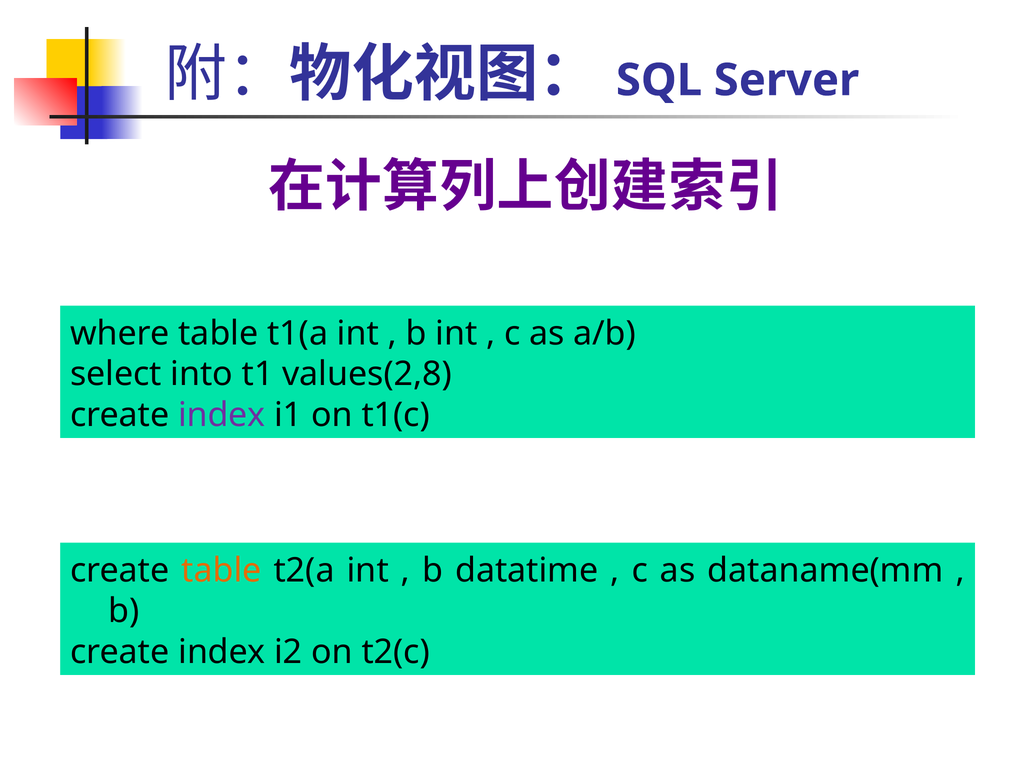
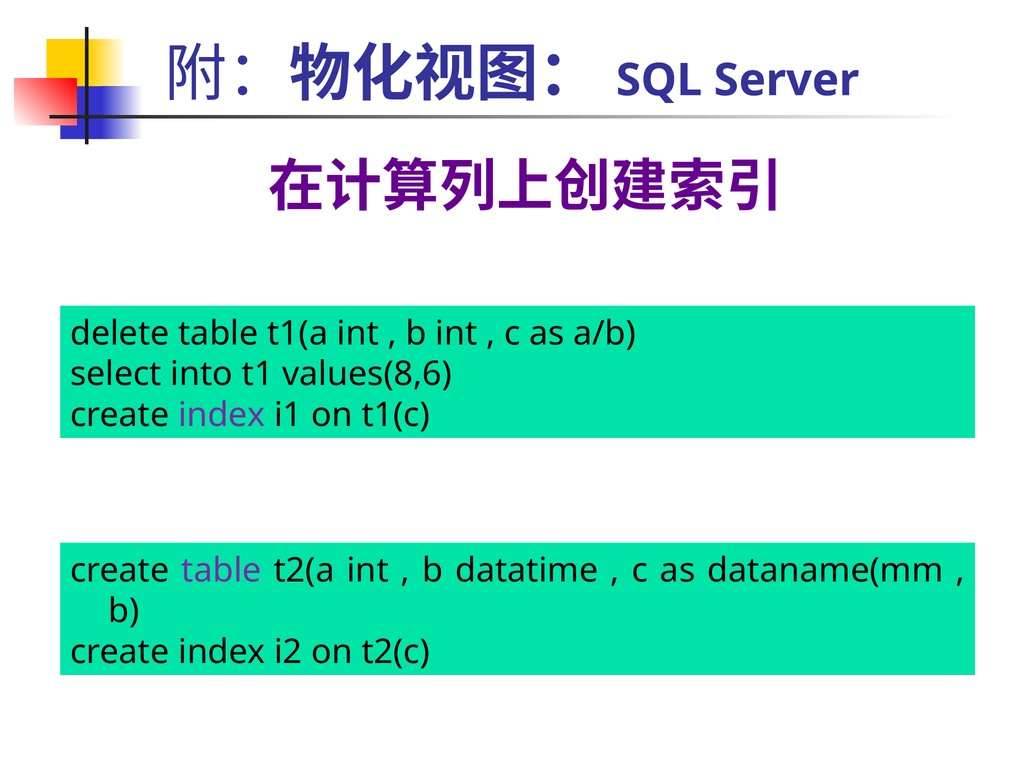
where: where -> delete
values(2,8: values(2,8 -> values(8,6
table at (222, 571) colour: orange -> purple
